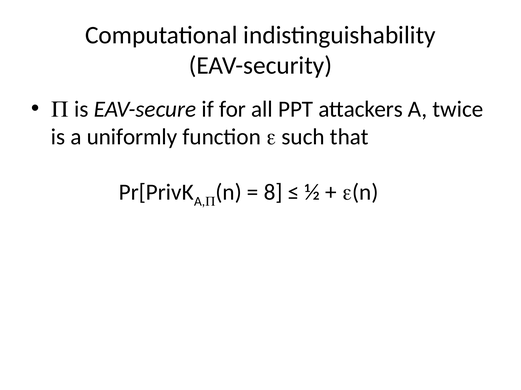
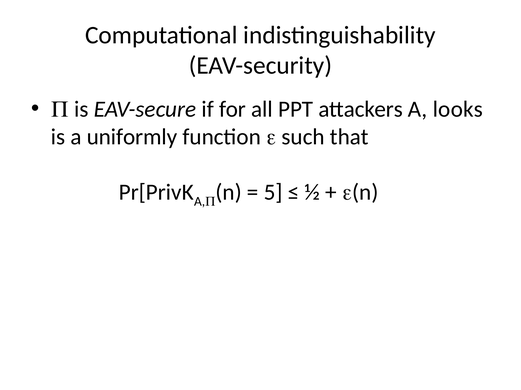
twice: twice -> looks
8: 8 -> 5
